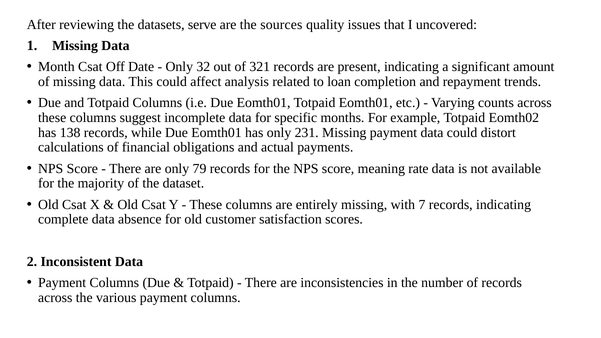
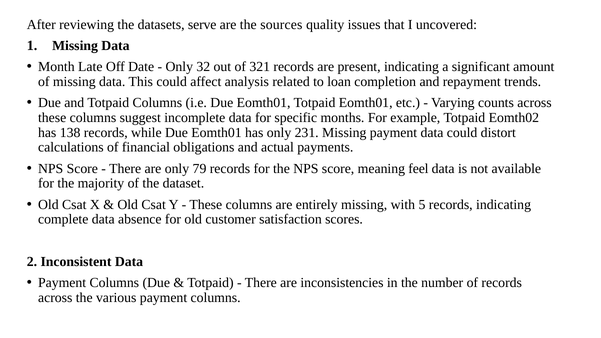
Month Csat: Csat -> Late
rate: rate -> feel
7: 7 -> 5
